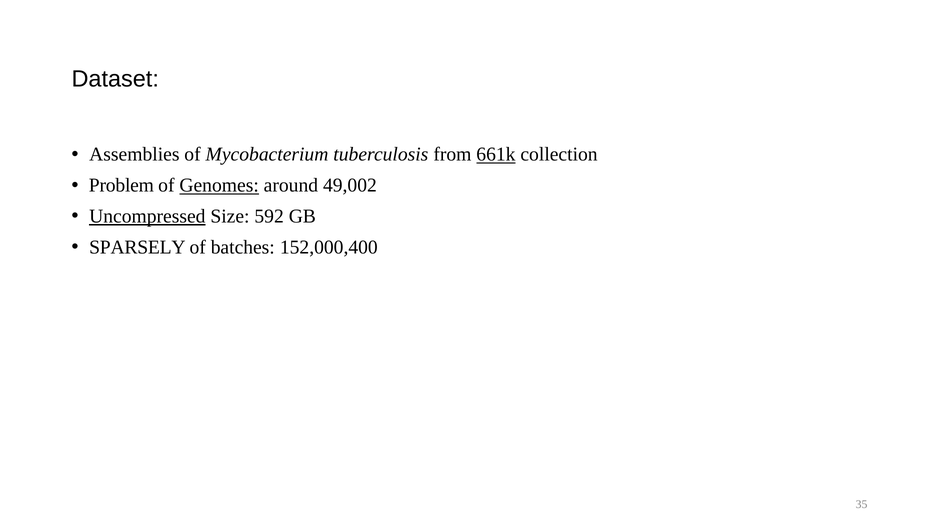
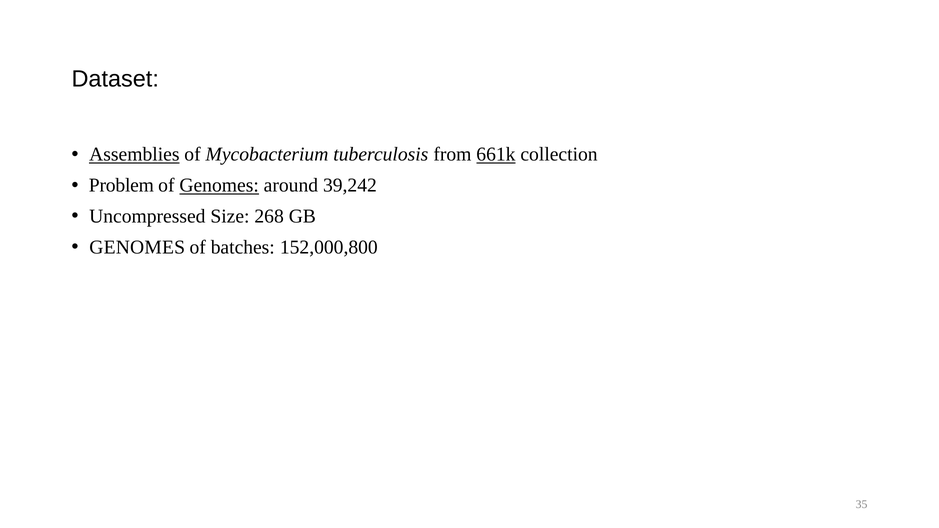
Assemblies underline: none -> present
49,002: 49,002 -> 39,242
Uncompressed underline: present -> none
592: 592 -> 268
SPARSELY at (137, 247): SPARSELY -> GENOMES
152,000,400: 152,000,400 -> 152,000,800
